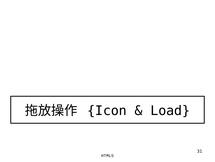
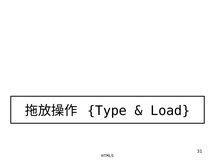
Icon: Icon -> Type
